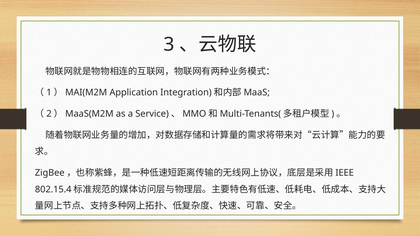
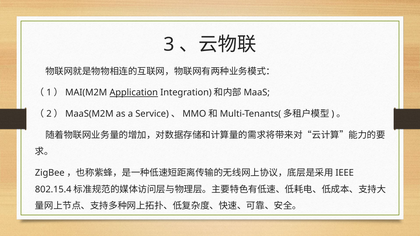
Application underline: none -> present
